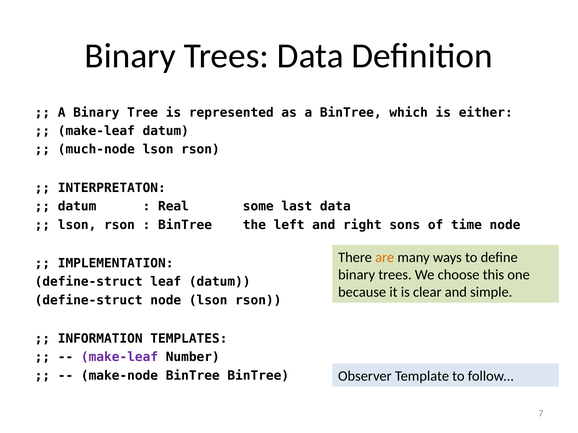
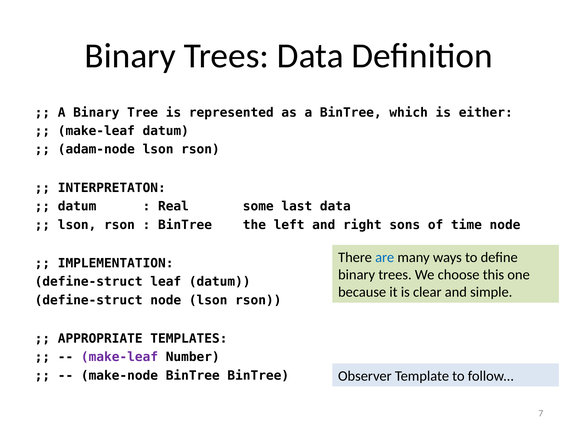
much-node: much-node -> adam-node
are colour: orange -> blue
INFORMATION: INFORMATION -> APPROPRIATE
